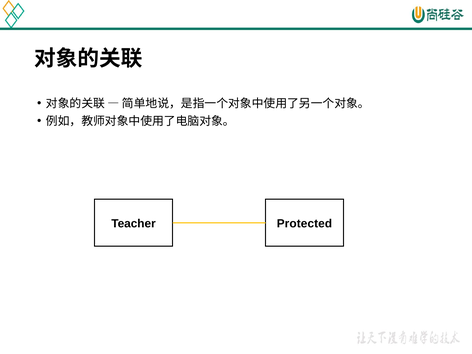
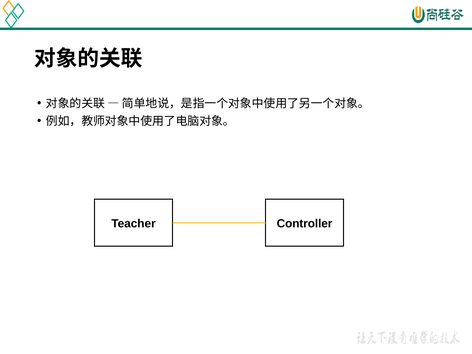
Protected: Protected -> Controller
